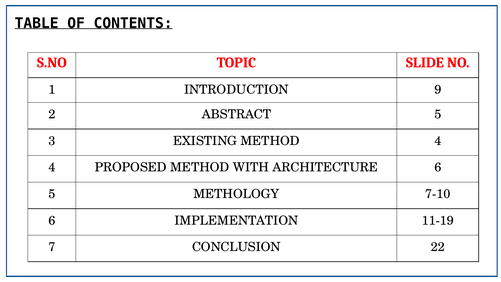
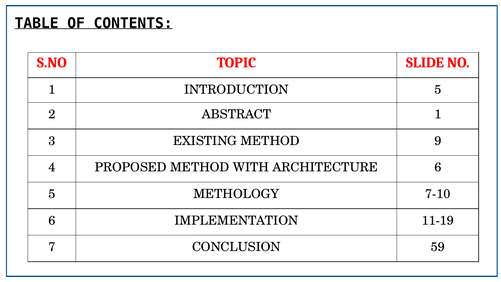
INTRODUCTION 9: 9 -> 5
ABSTRACT 5: 5 -> 1
METHOD 4: 4 -> 9
22: 22 -> 59
